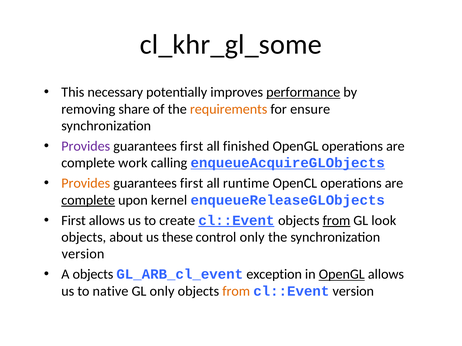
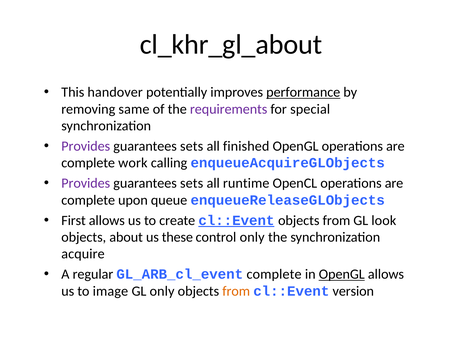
cl_khr_gl_some: cl_khr_gl_some -> cl_khr_gl_about
necessary: necessary -> handover
share: share -> same
requirements colour: orange -> purple
ensure: ensure -> special
first at (192, 146): first -> sets
enqueueAcquireGLObjects underline: present -> none
Provides at (86, 184) colour: orange -> purple
first at (192, 184): first -> sets
complete at (88, 200) underline: present -> none
kernel: kernel -> queue
from at (336, 221) underline: present -> none
version at (83, 254): version -> acquire
A objects: objects -> regular
GL_ARB_cl_event exception: exception -> complete
native: native -> image
